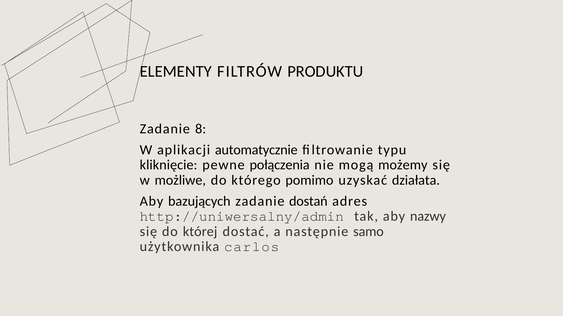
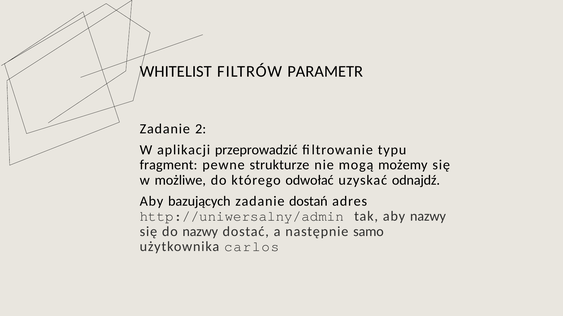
ELEMENTY: ELEMENTY -> WHITELIST
PRODUKTU: PRODUKTU -> PARAMETR
8: 8 -> 2
automatycznie: automatycznie -> przeprowadzić
kliknięcie: kliknięcie -> fragment
połączenia: połączenia -> strukturze
pomimo: pomimo -> odwołać
działata: działata -> odnajdź
do której: której -> nazwy
